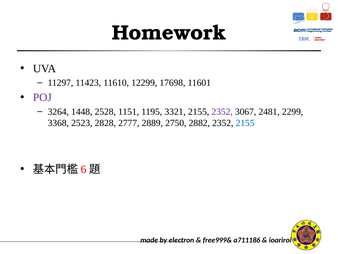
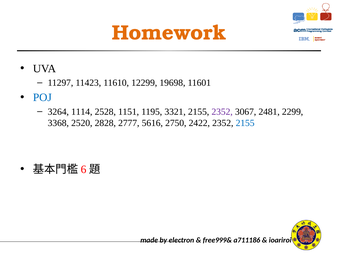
Homework colour: black -> orange
17698: 17698 -> 19698
POJ colour: purple -> blue
1448: 1448 -> 1114
2523: 2523 -> 2520
2889: 2889 -> 5616
2882: 2882 -> 2422
